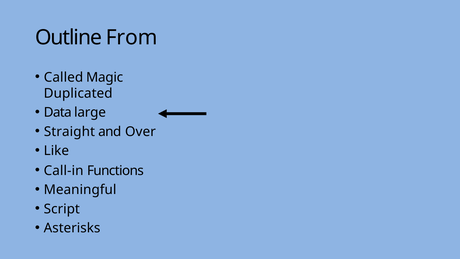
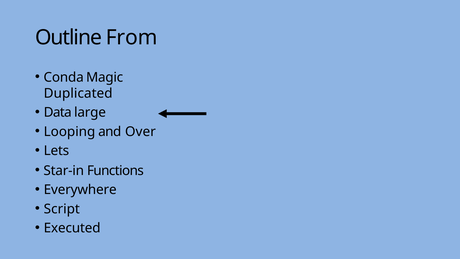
Called: Called -> Conda
Straight: Straight -> Looping
Like: Like -> Lets
Call-in: Call-in -> Star-in
Meaningful: Meaningful -> Everywhere
Asterisks: Asterisks -> Executed
